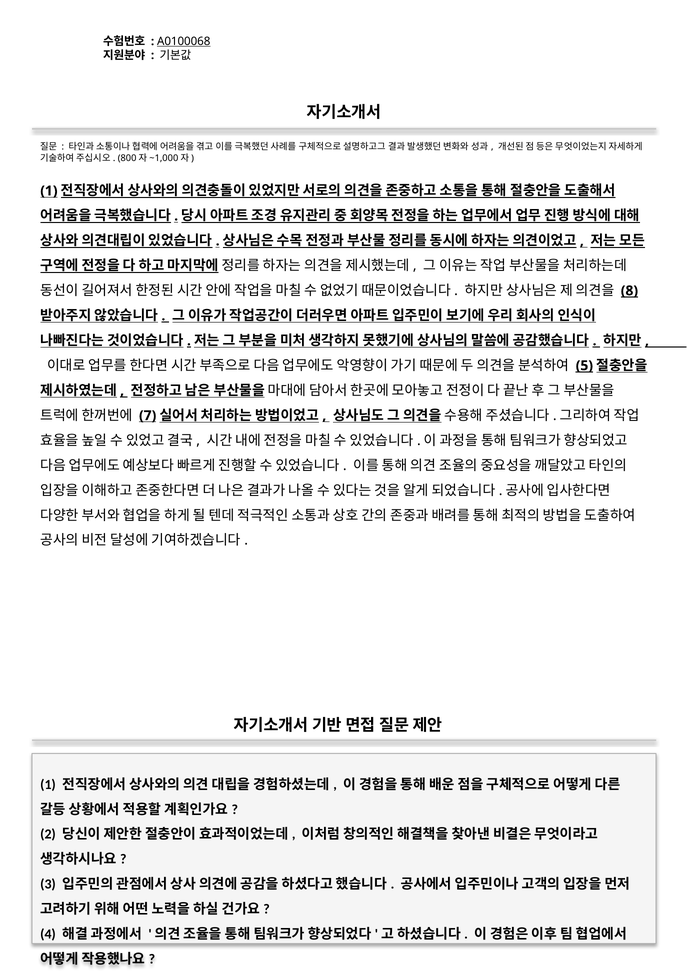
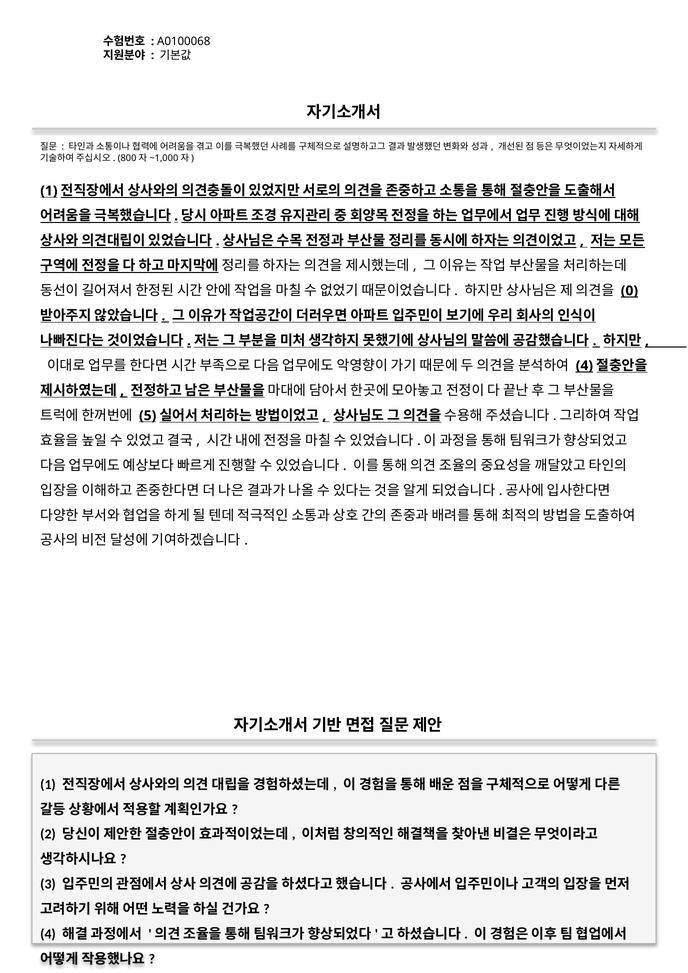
A0100068 underline: present -> none
8: 8 -> 0
5 at (584, 366): 5 -> 4
7: 7 -> 5
